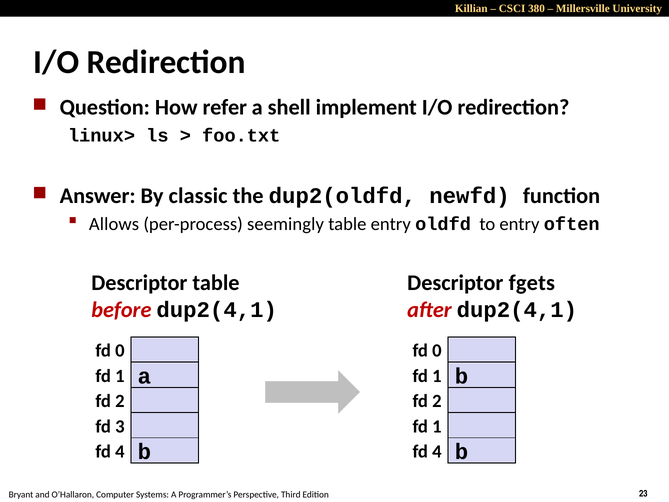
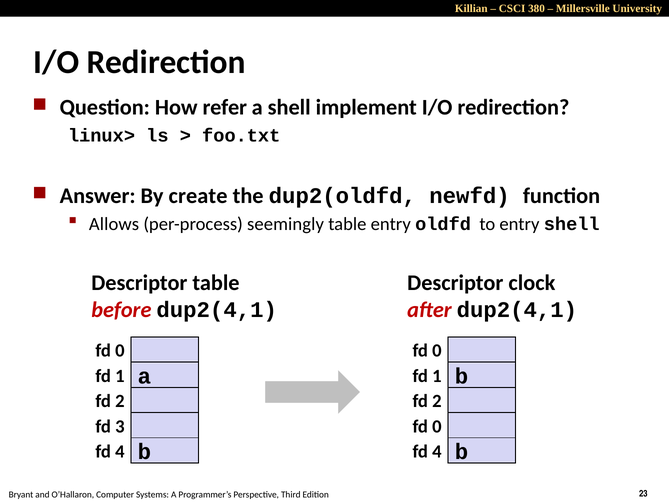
classic: classic -> create
entry often: often -> shell
fgets: fgets -> clock
1 at (437, 426): 1 -> 0
